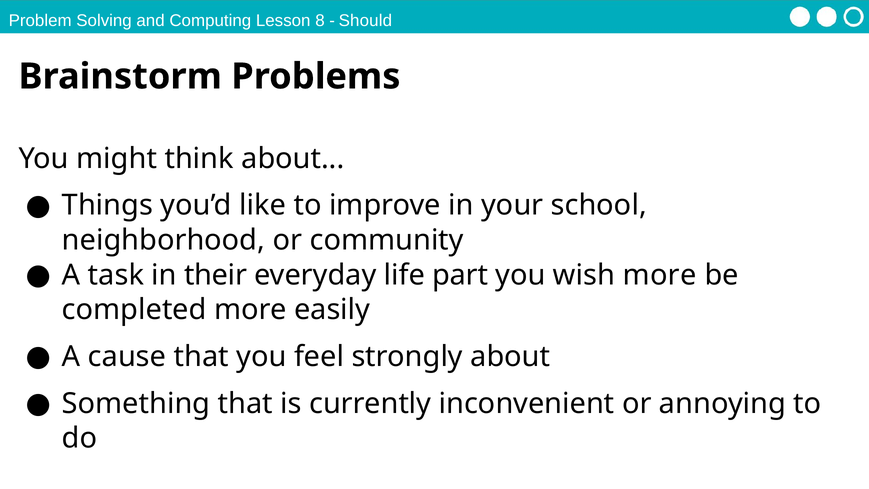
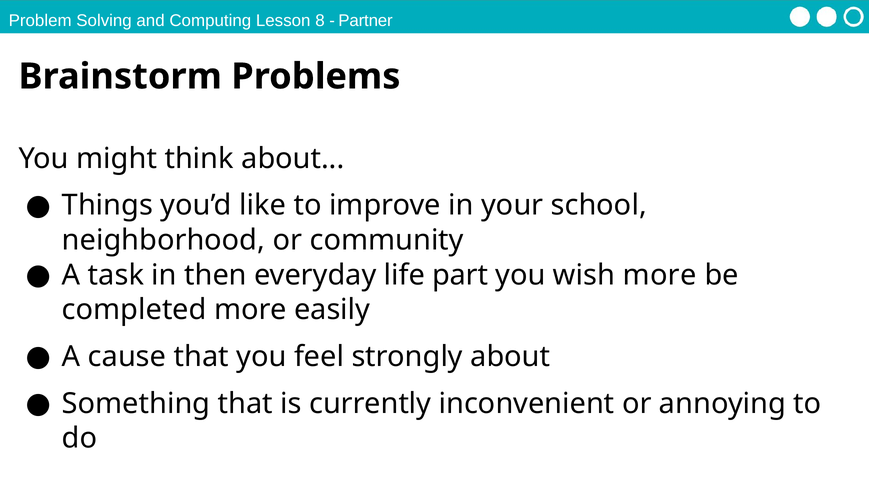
Should: Should -> Partner
their: their -> then
